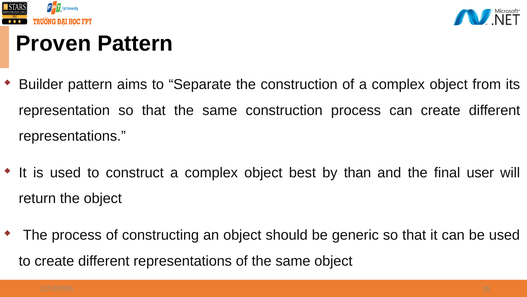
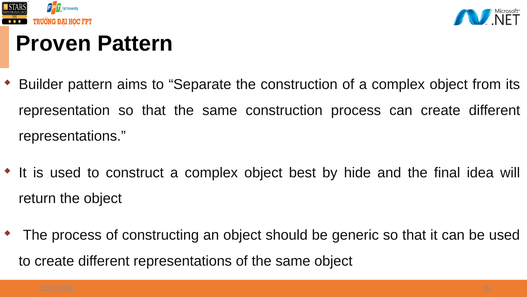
than: than -> hide
user: user -> idea
